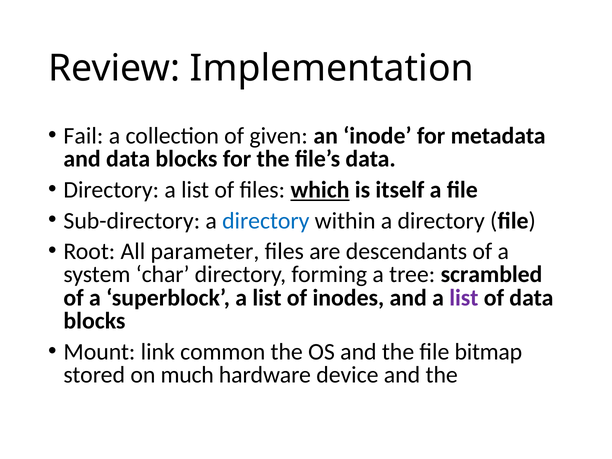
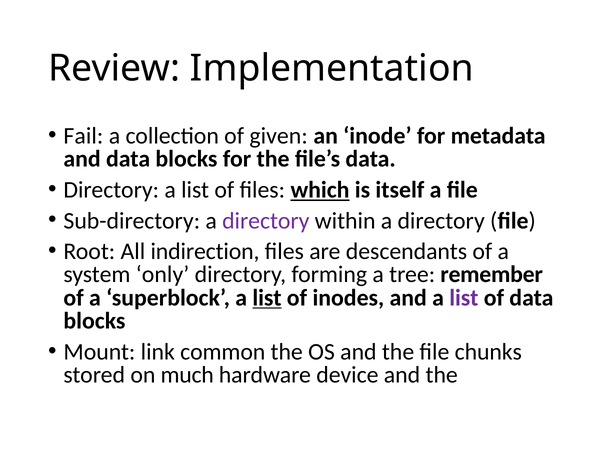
directory at (266, 221) colour: blue -> purple
parameter: parameter -> indirection
char: char -> only
scrambled: scrambled -> remember
list at (267, 298) underline: none -> present
bitmap: bitmap -> chunks
